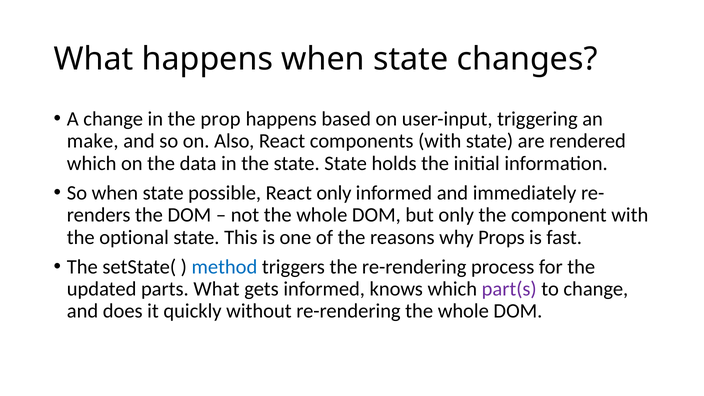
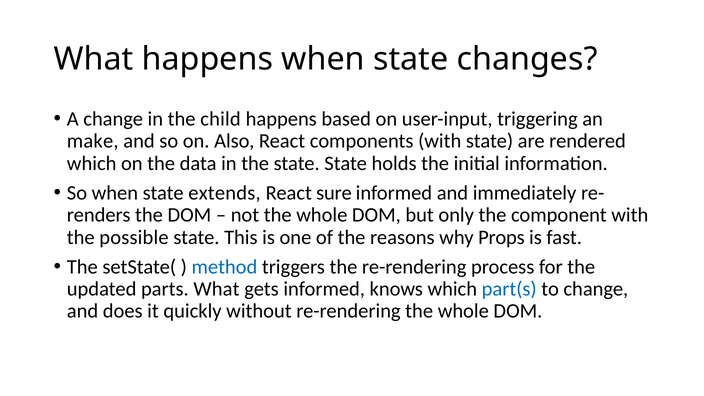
prop: prop -> child
possible: possible -> extends
React only: only -> sure
optional: optional -> possible
part(s colour: purple -> blue
